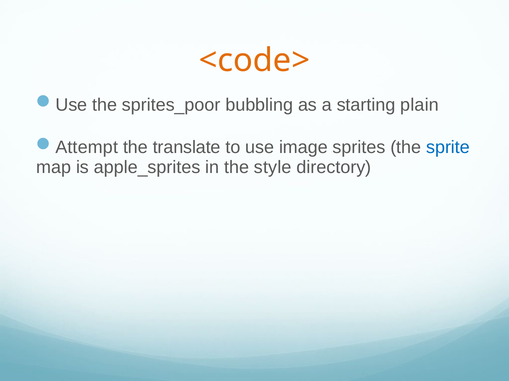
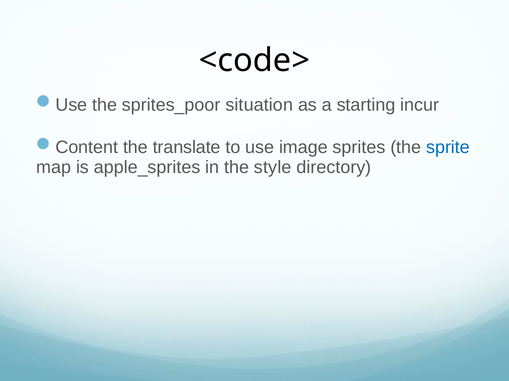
<code> colour: orange -> black
bubbling: bubbling -> situation
plain: plain -> incur
Attempt: Attempt -> Content
